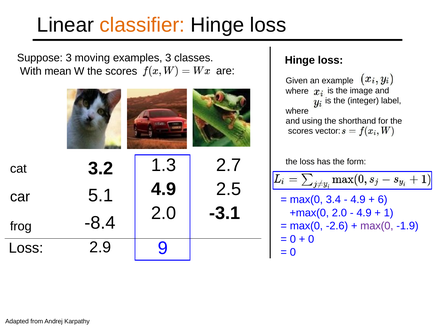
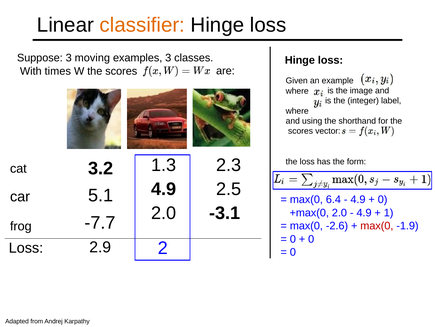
mean: mean -> times
2.7: 2.7 -> 2.3
3.4: 3.4 -> 6.4
6 at (383, 199): 6 -> 0
-8.4: -8.4 -> -7.7
max(0 at (377, 225) colour: purple -> red
9: 9 -> 2
